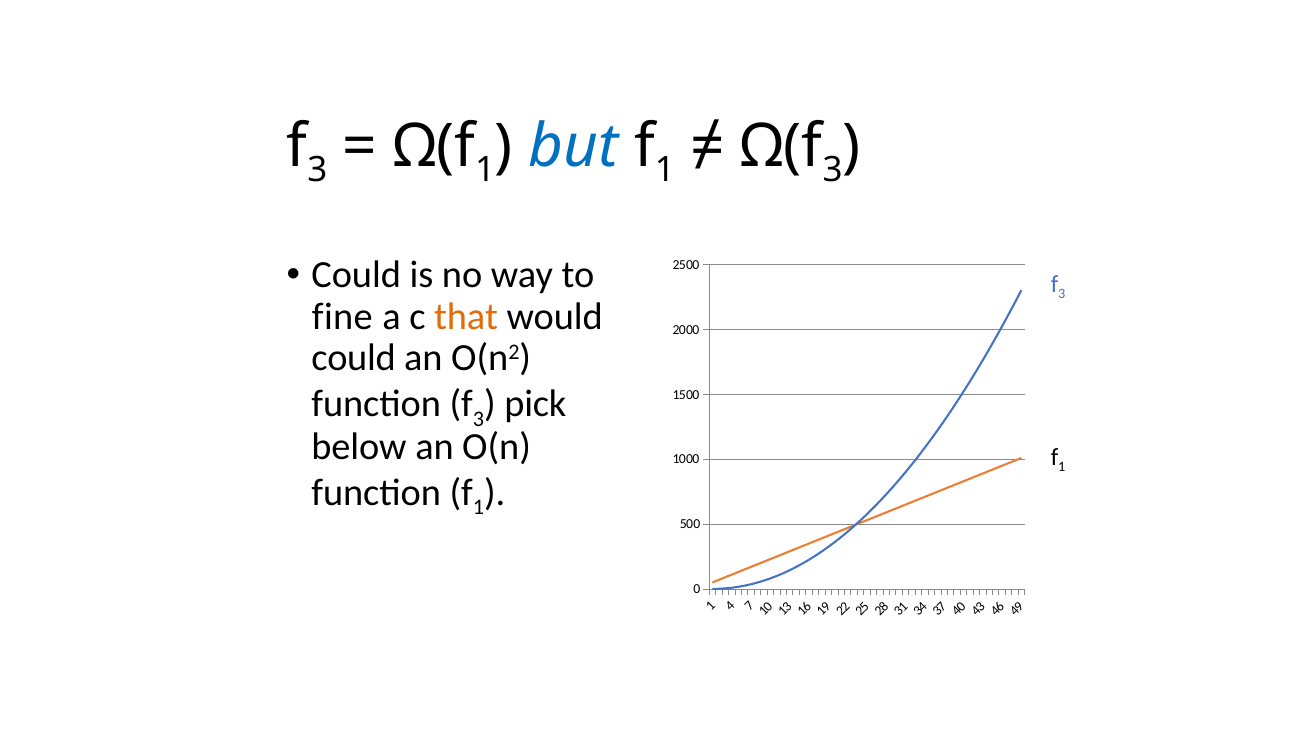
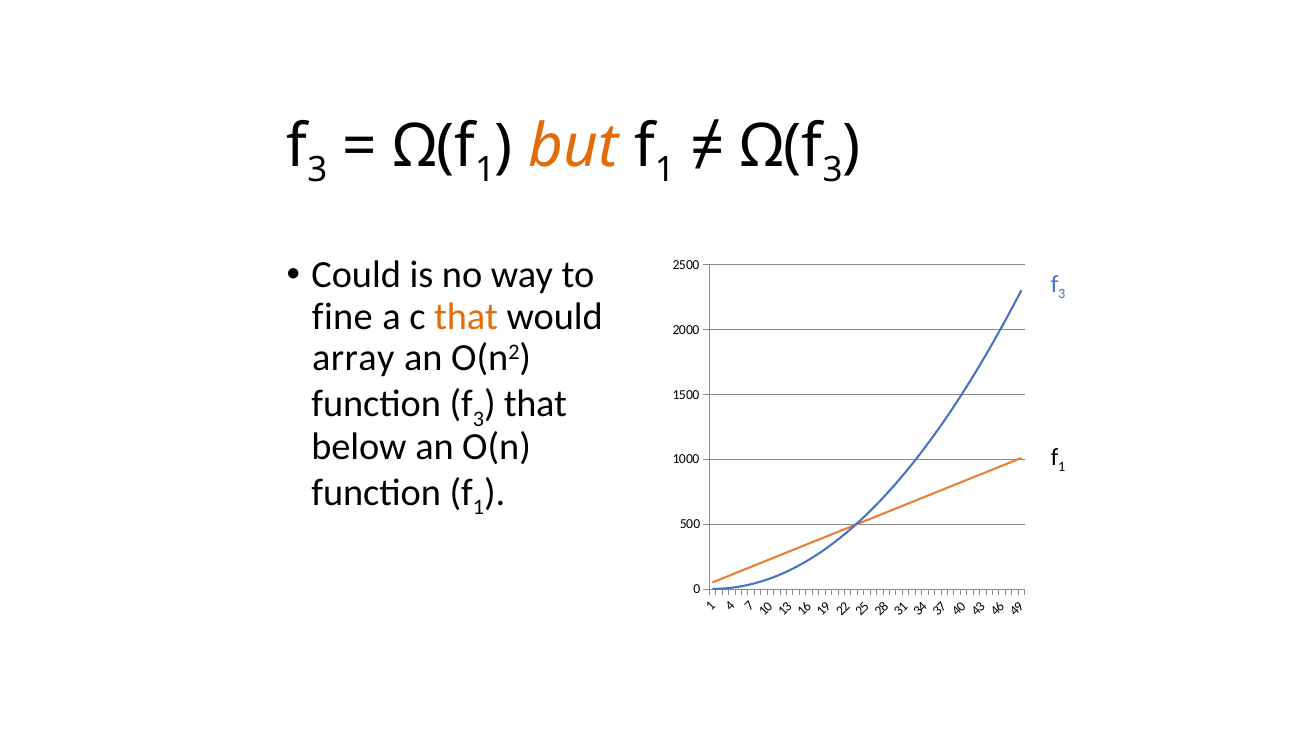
but colour: blue -> orange
could at (354, 358): could -> array
pick at (535, 404): pick -> that
